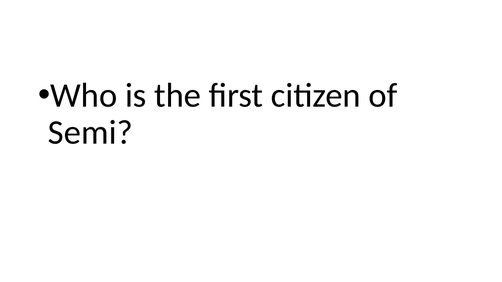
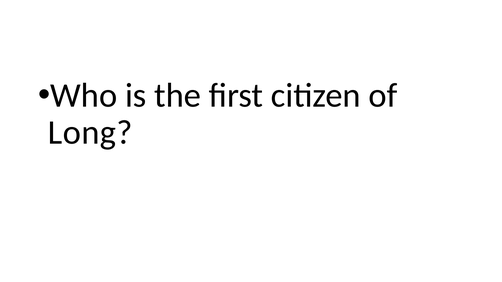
Semi: Semi -> Long
